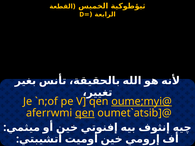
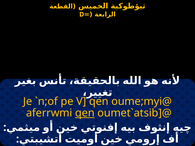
oume;myi@ underline: present -> none
